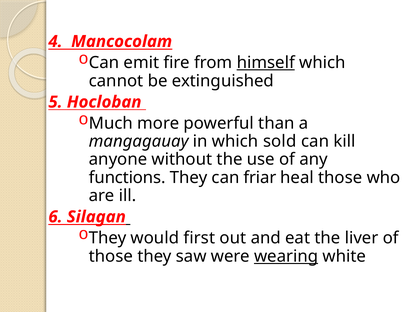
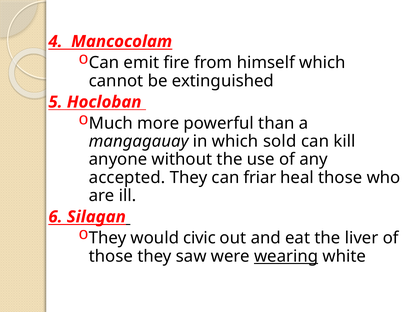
himself underline: present -> none
functions: functions -> accepted
first: first -> civic
